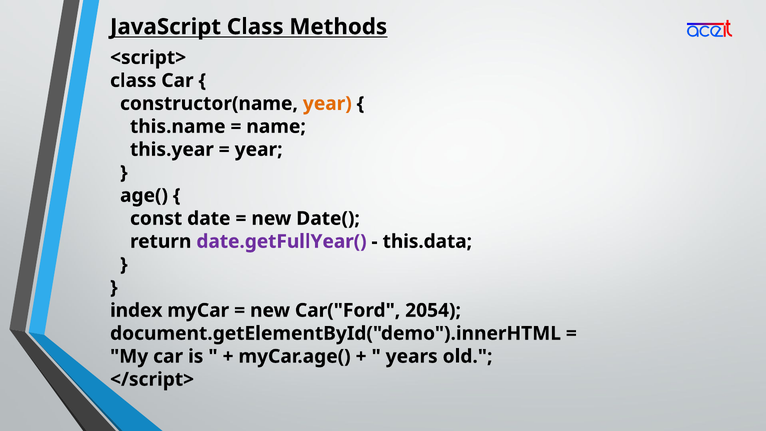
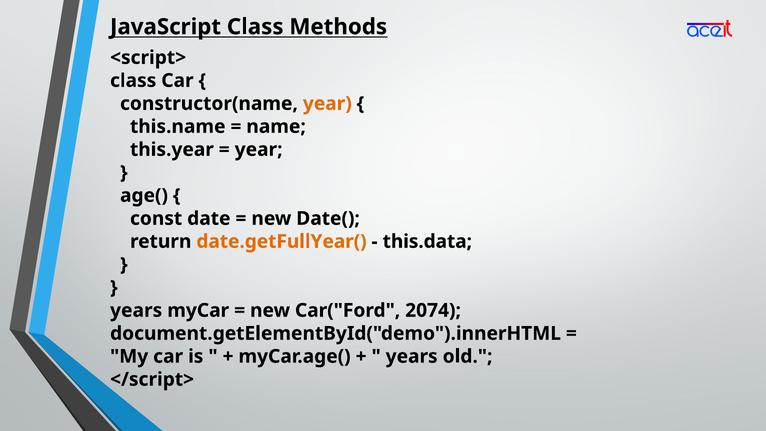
date.getFullYear( colour: purple -> orange
index at (136, 310): index -> years
2054: 2054 -> 2074
